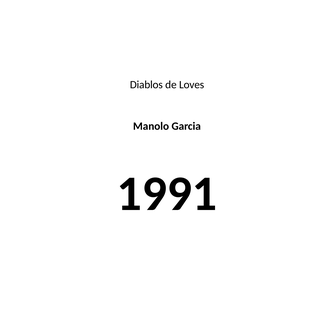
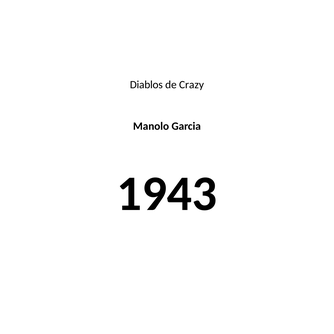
Loves: Loves -> Crazy
1991: 1991 -> 1943
